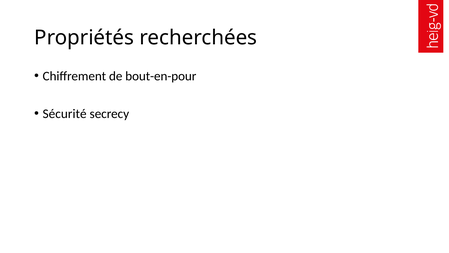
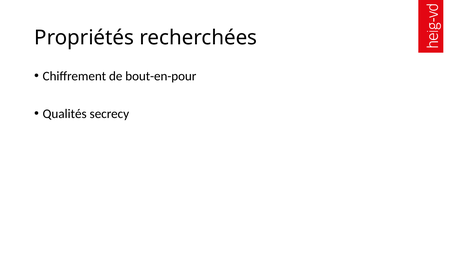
Sécurité: Sécurité -> Qualités
